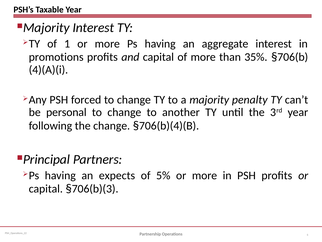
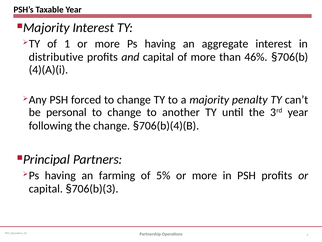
promotions: promotions -> distributive
35%: 35% -> 46%
expects: expects -> farming
